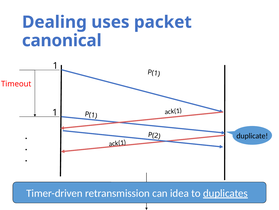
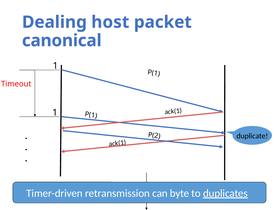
uses: uses -> host
idea: idea -> byte
